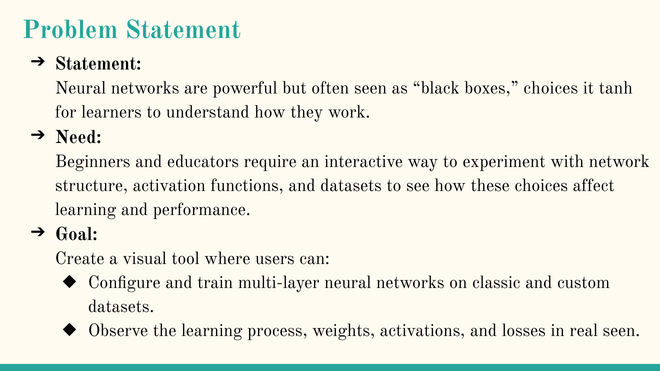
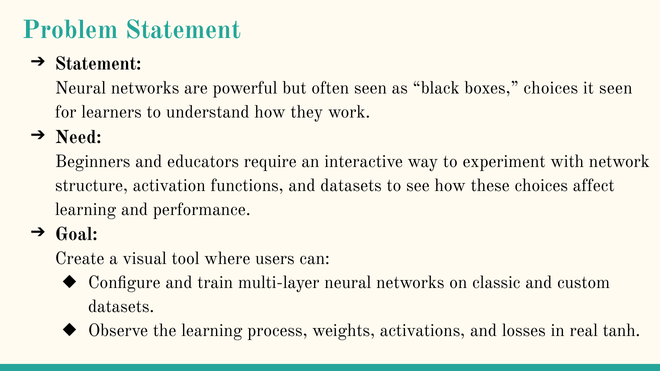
it tanh: tanh -> seen
real seen: seen -> tanh
